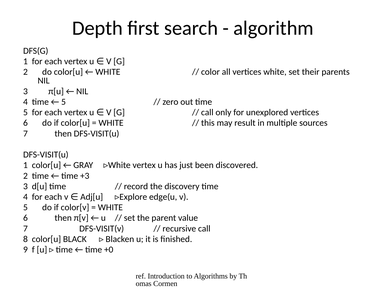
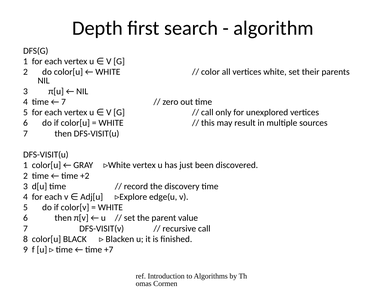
5 at (64, 102): 5 -> 7
+3: +3 -> +2
+0: +0 -> +7
